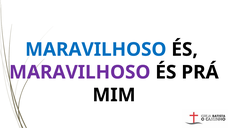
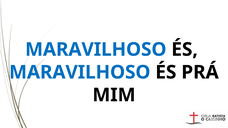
MARAVILHOSO at (80, 72) colour: purple -> blue
